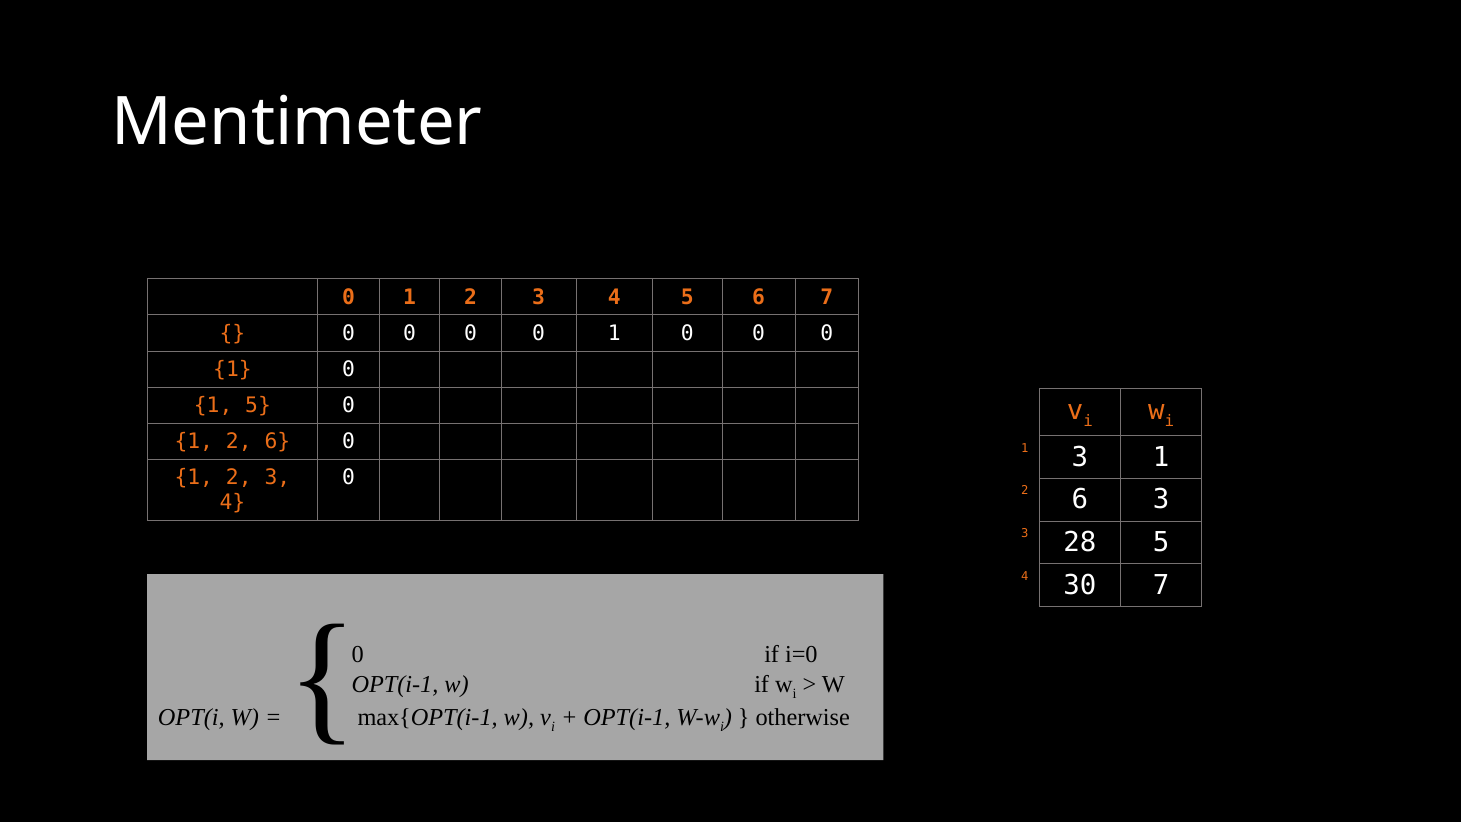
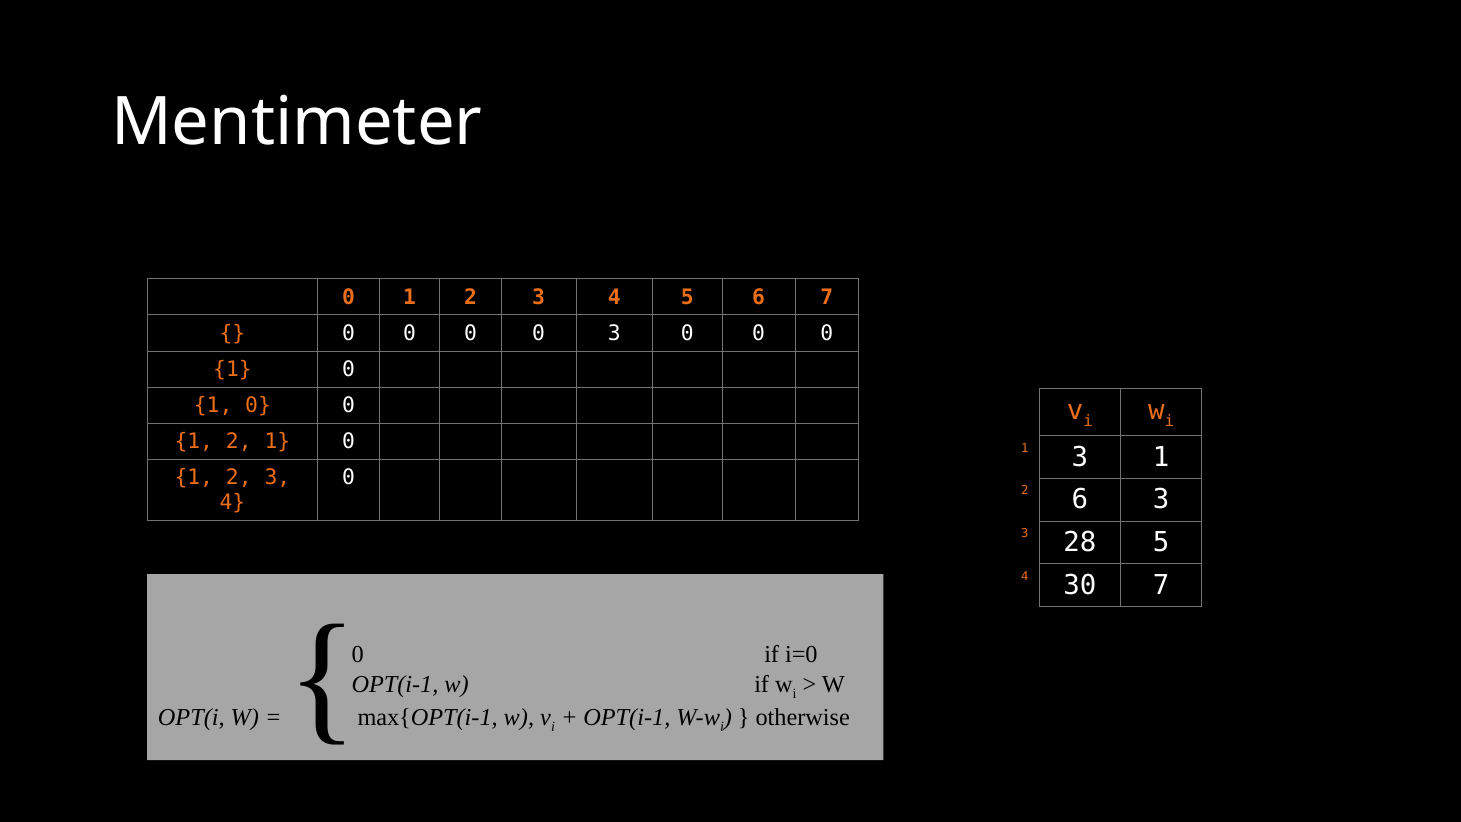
1 at (614, 333): 1 -> 3
5 at (258, 405): 5 -> 0
6 at (277, 441): 6 -> 1
